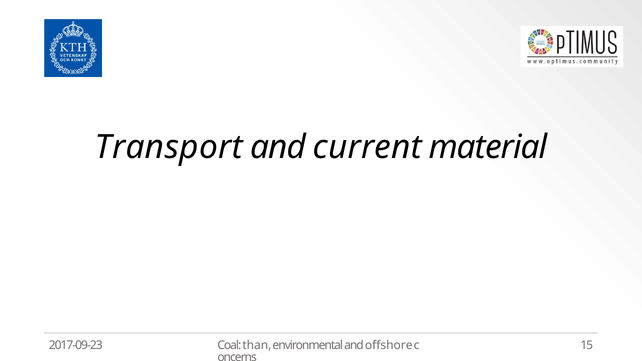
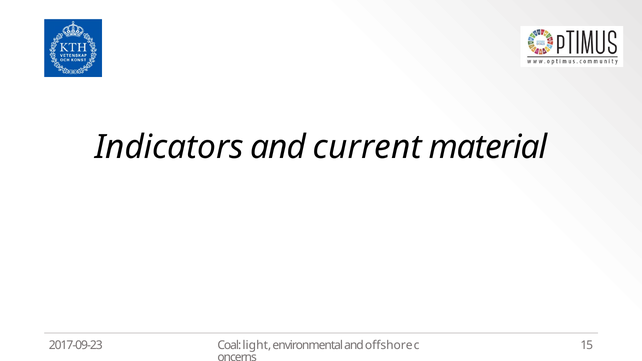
Transport: Transport -> Indicators
than: than -> light
